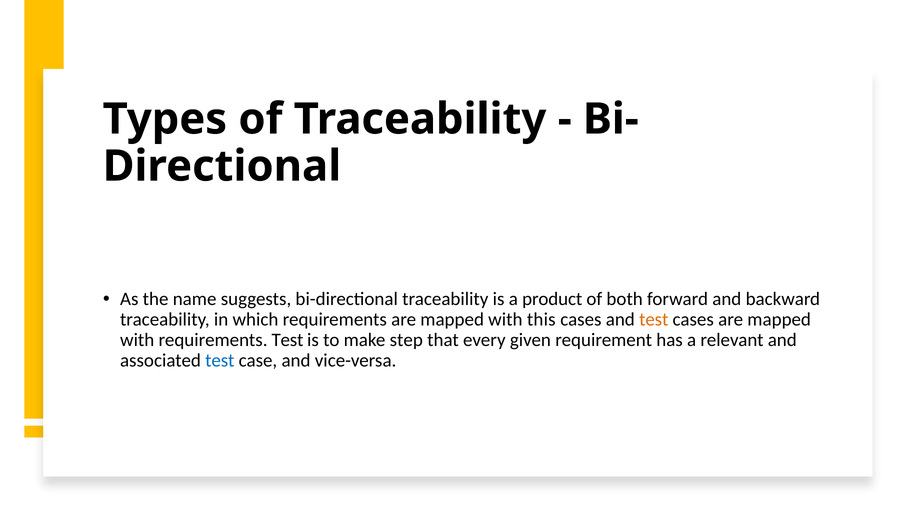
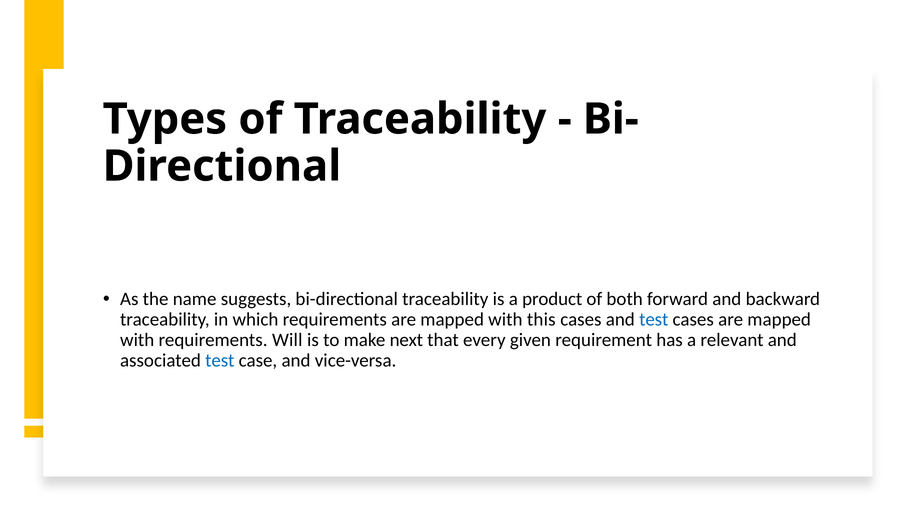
test at (654, 319) colour: orange -> blue
requirements Test: Test -> Will
step: step -> next
